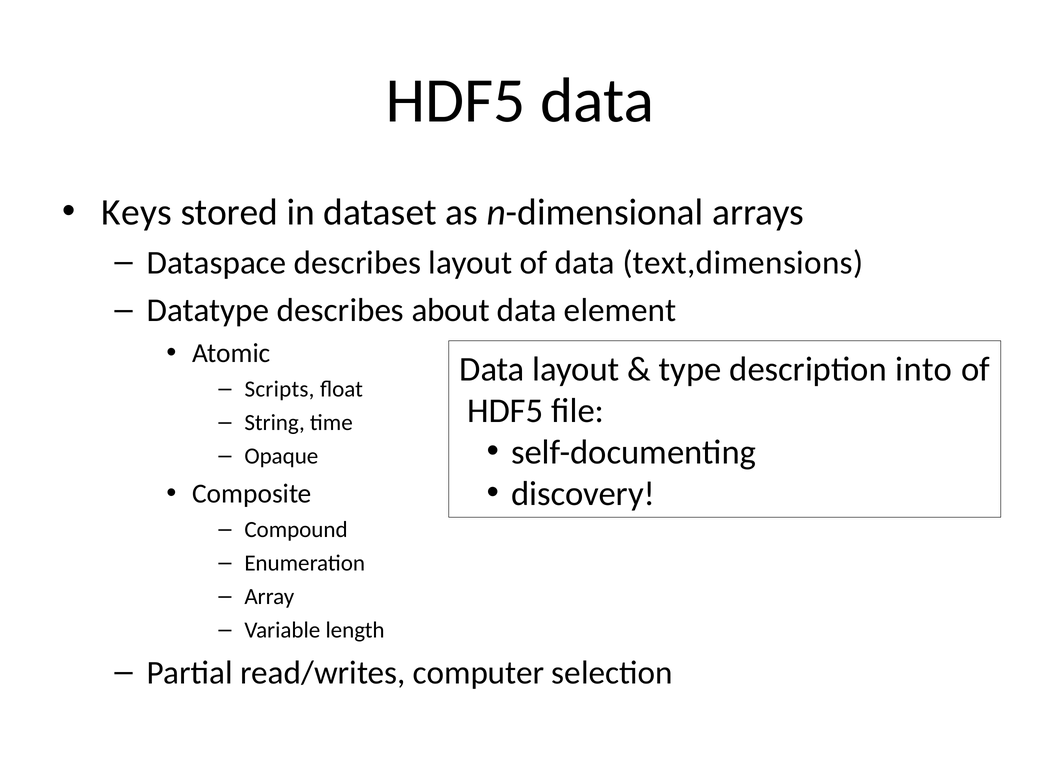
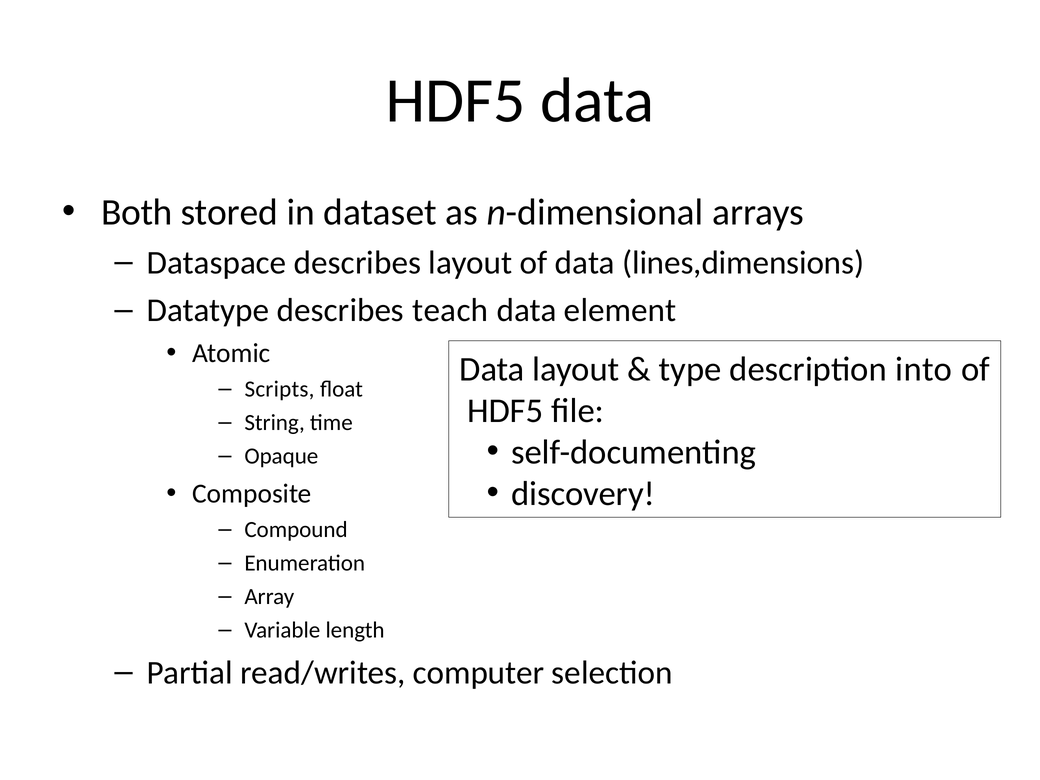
Keys: Keys -> Both
text,dimensions: text,dimensions -> lines,dimensions
about: about -> teach
